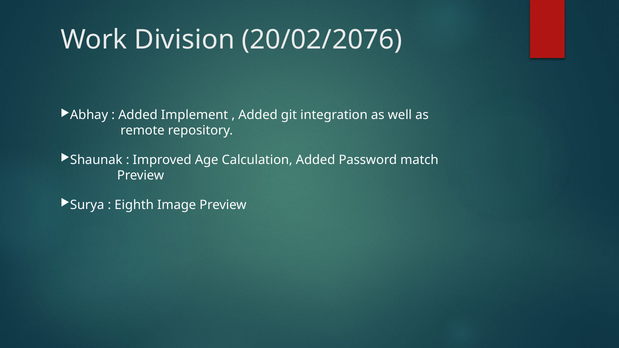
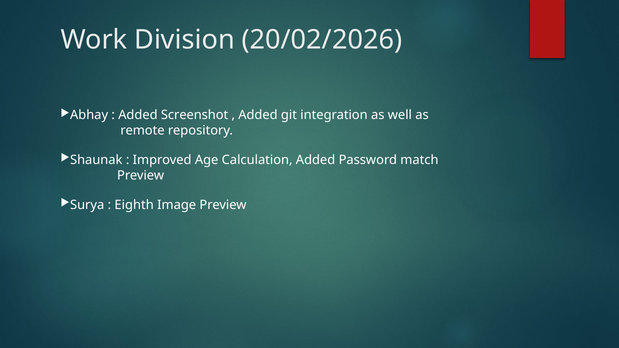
20/02/2076: 20/02/2076 -> 20/02/2026
Implement: Implement -> Screenshot
